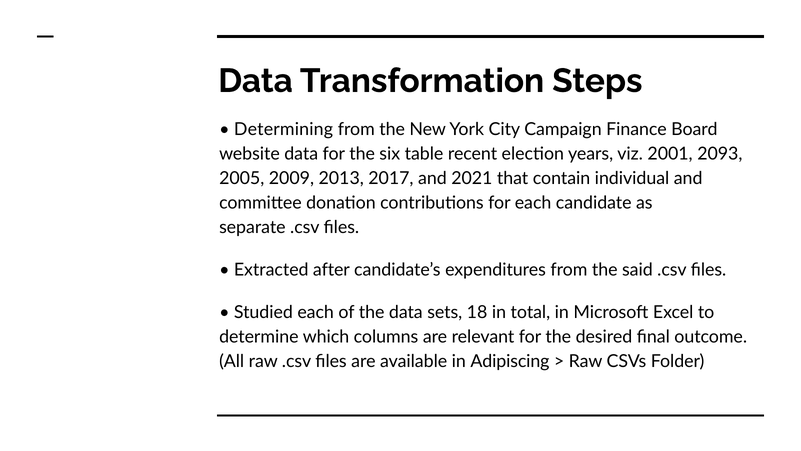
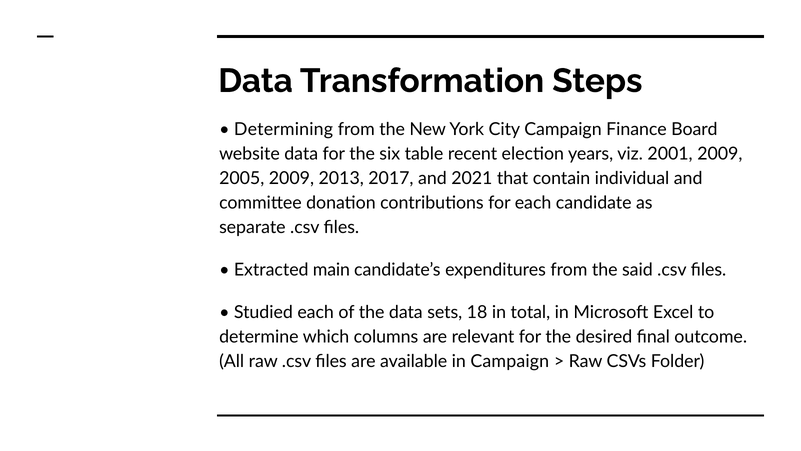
2001 2093: 2093 -> 2009
after: after -> main
in Adipiscing: Adipiscing -> Campaign
